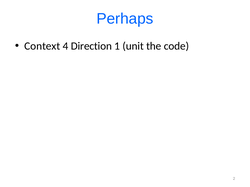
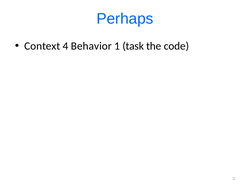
Direction: Direction -> Behavior
unit: unit -> task
